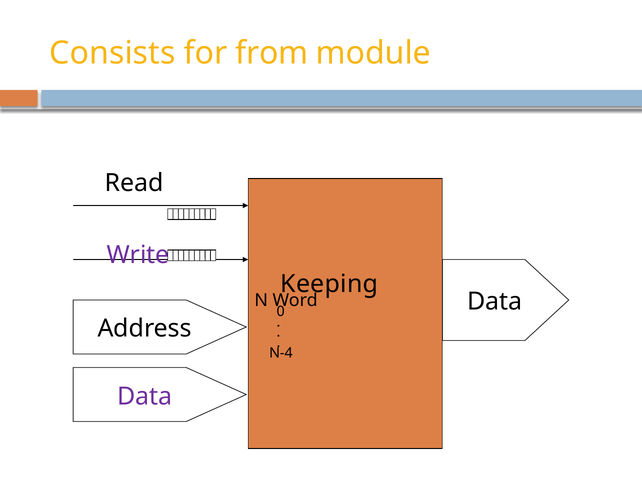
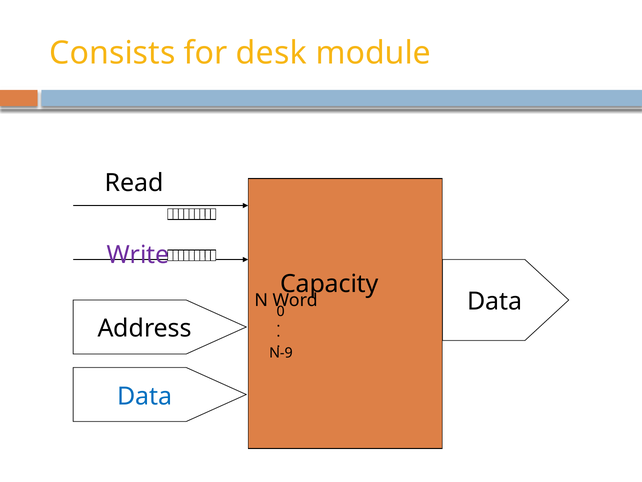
from: from -> desk
Keeping: Keeping -> Capacity
N-4: N-4 -> N-9
Data at (145, 396) colour: purple -> blue
